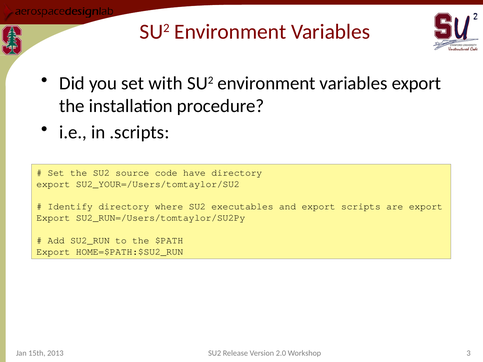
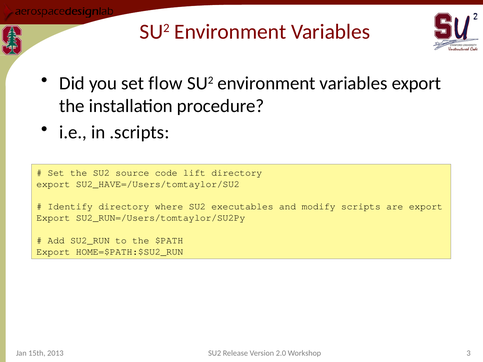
with: with -> flow
have: have -> lift
SU2_YOUR=/Users/tomtaylor/SU2: SU2_YOUR=/Users/tomtaylor/SU2 -> SU2_HAVE=/Users/tomtaylor/SU2
and export: export -> modify
